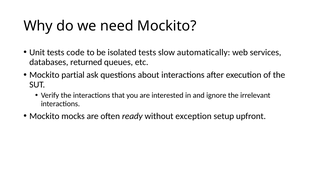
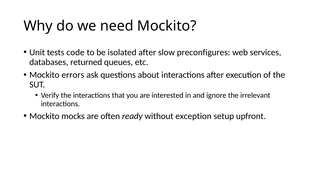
isolated tests: tests -> after
automatically: automatically -> preconfigures
partial: partial -> errors
